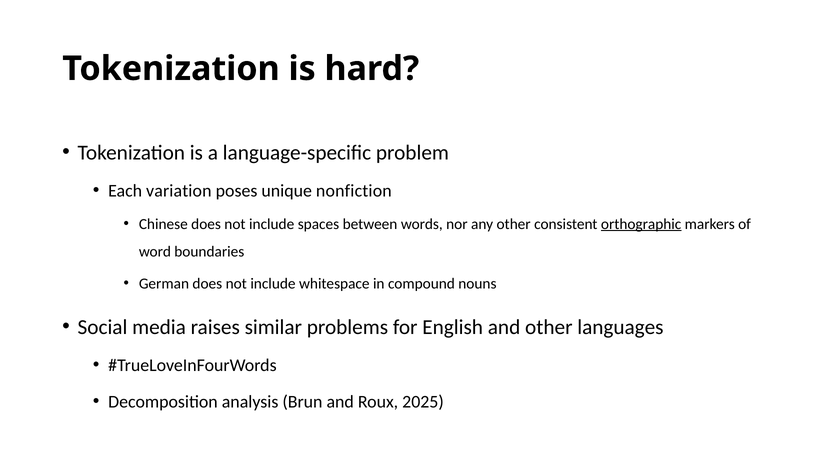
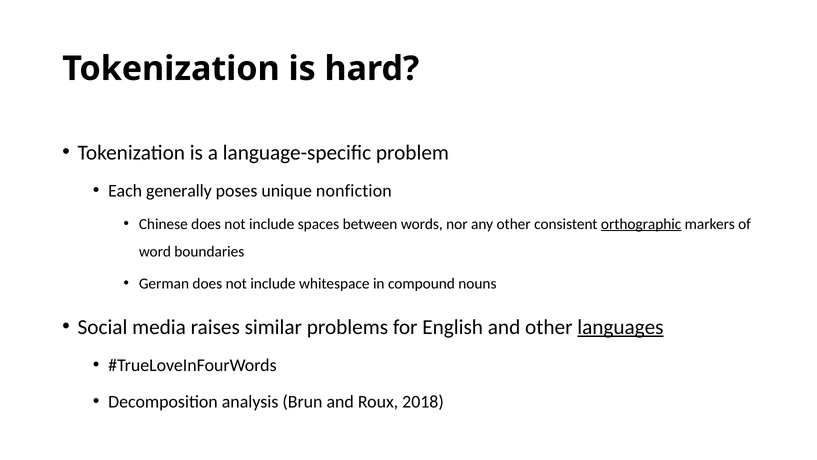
variation: variation -> generally
languages underline: none -> present
2025: 2025 -> 2018
